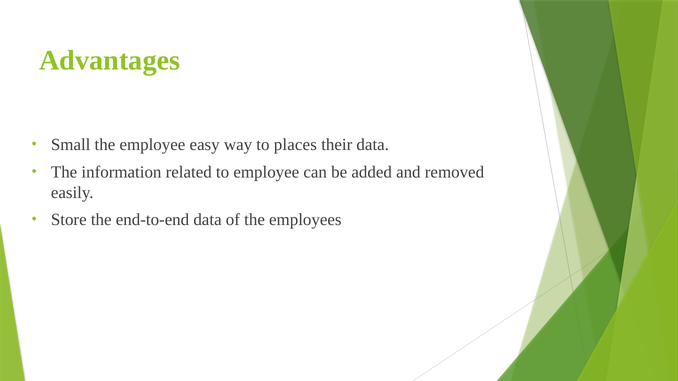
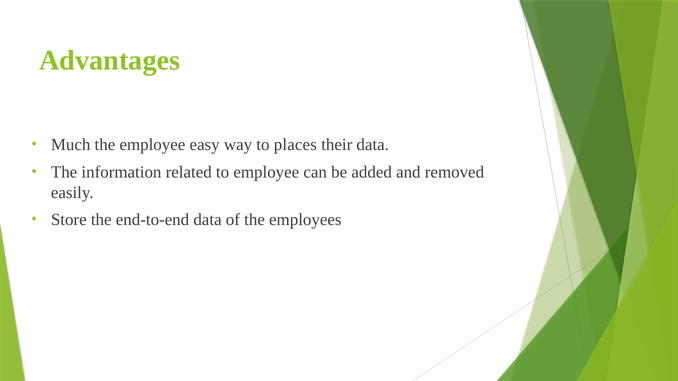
Small: Small -> Much
